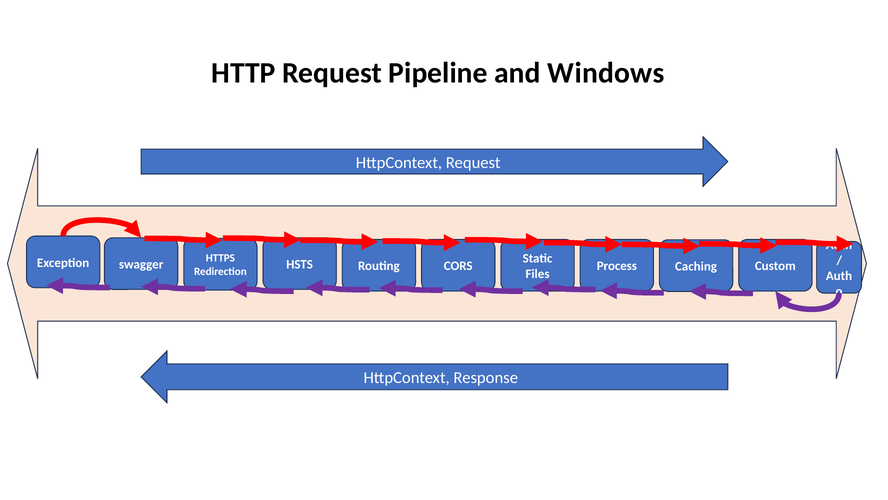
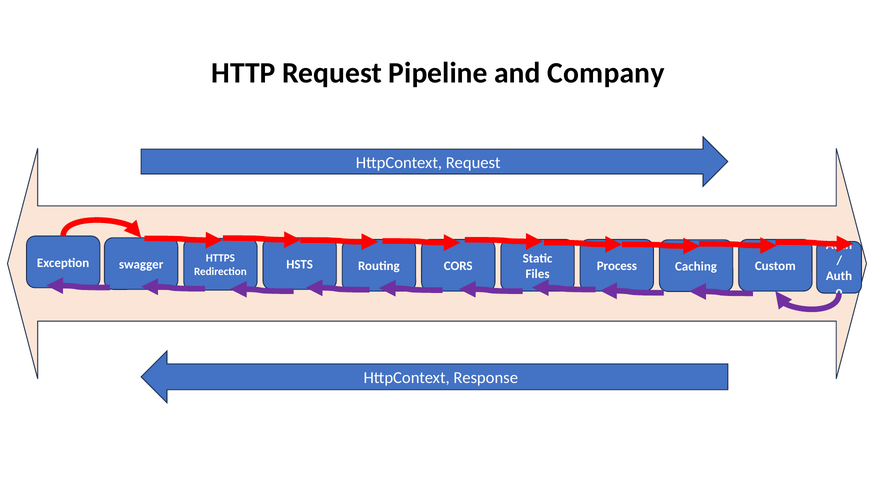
Windows: Windows -> Company
